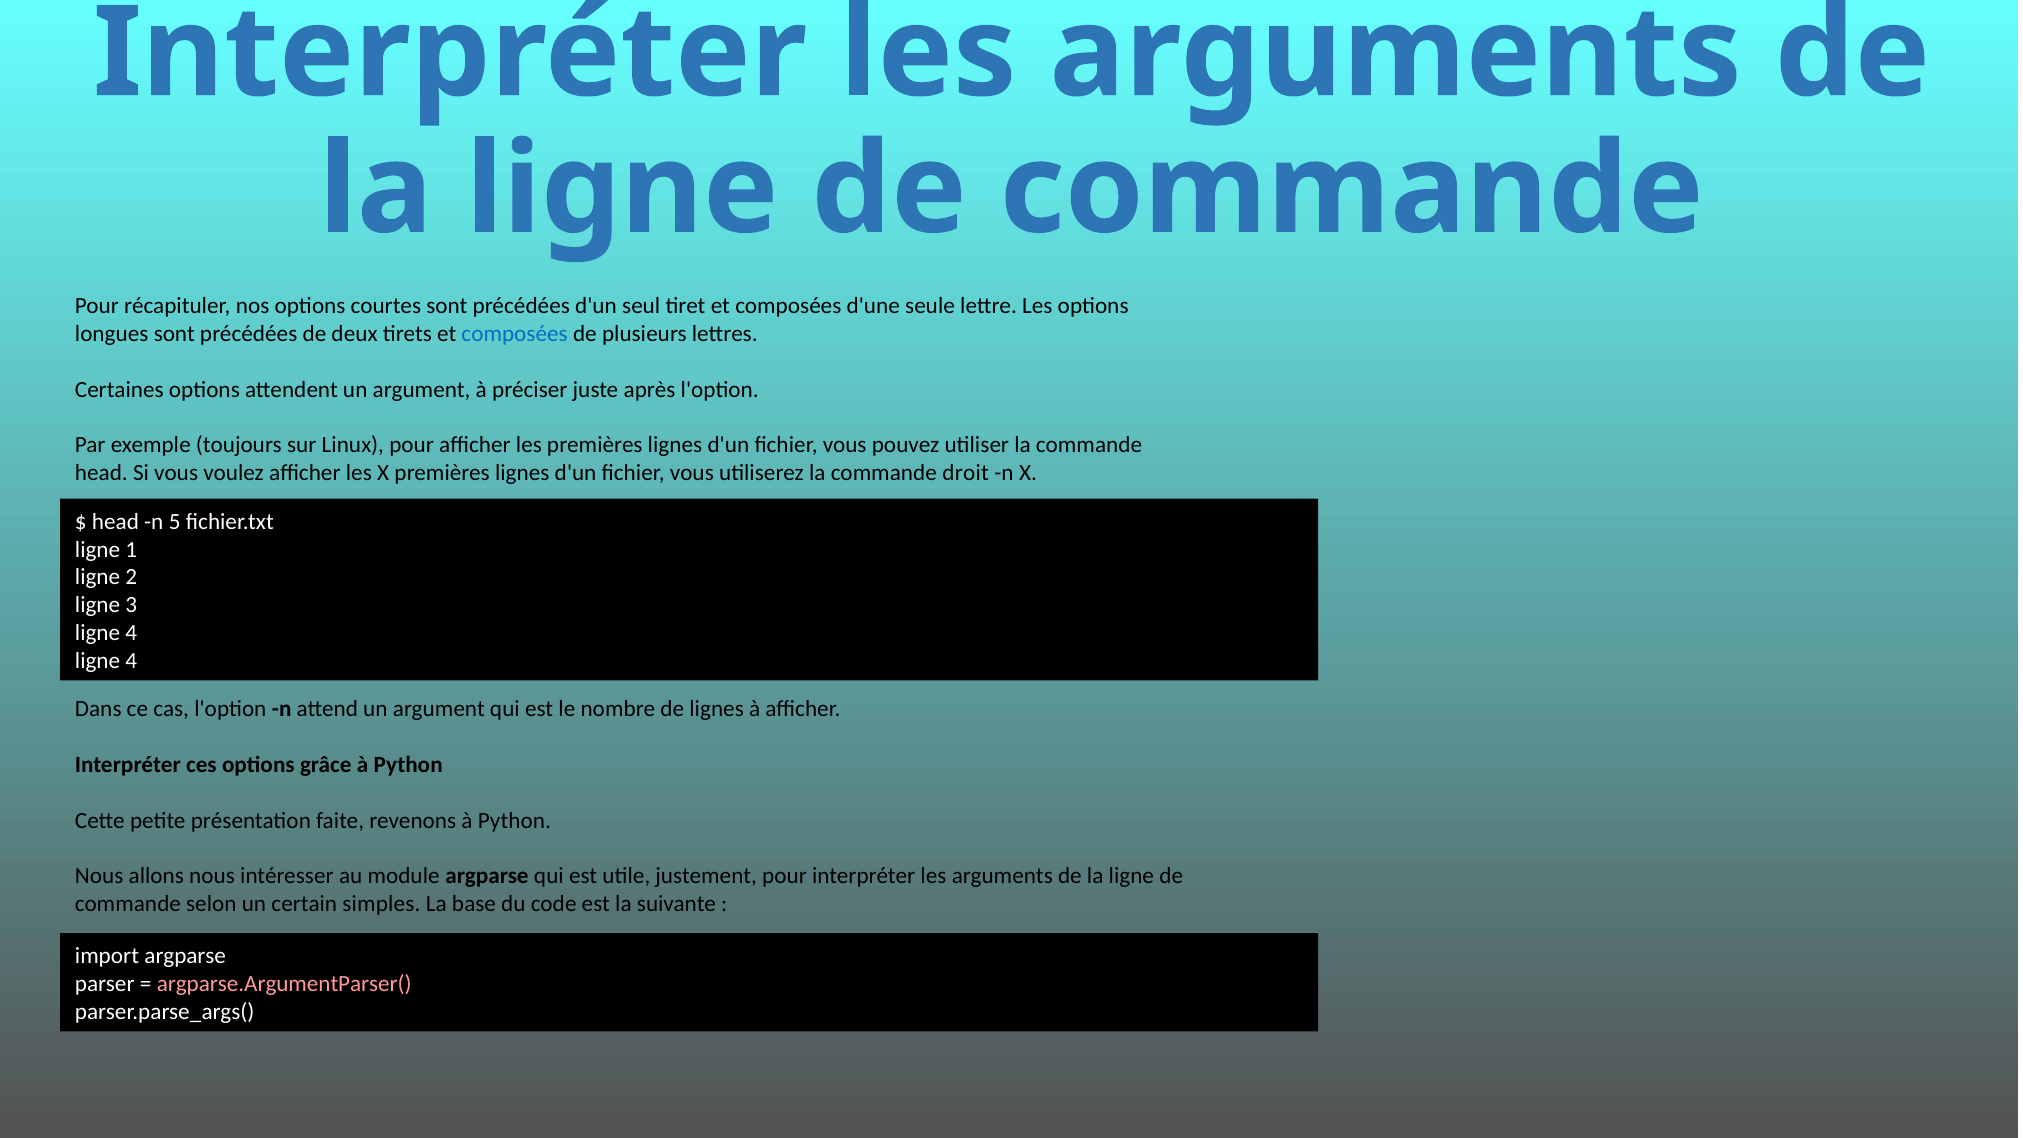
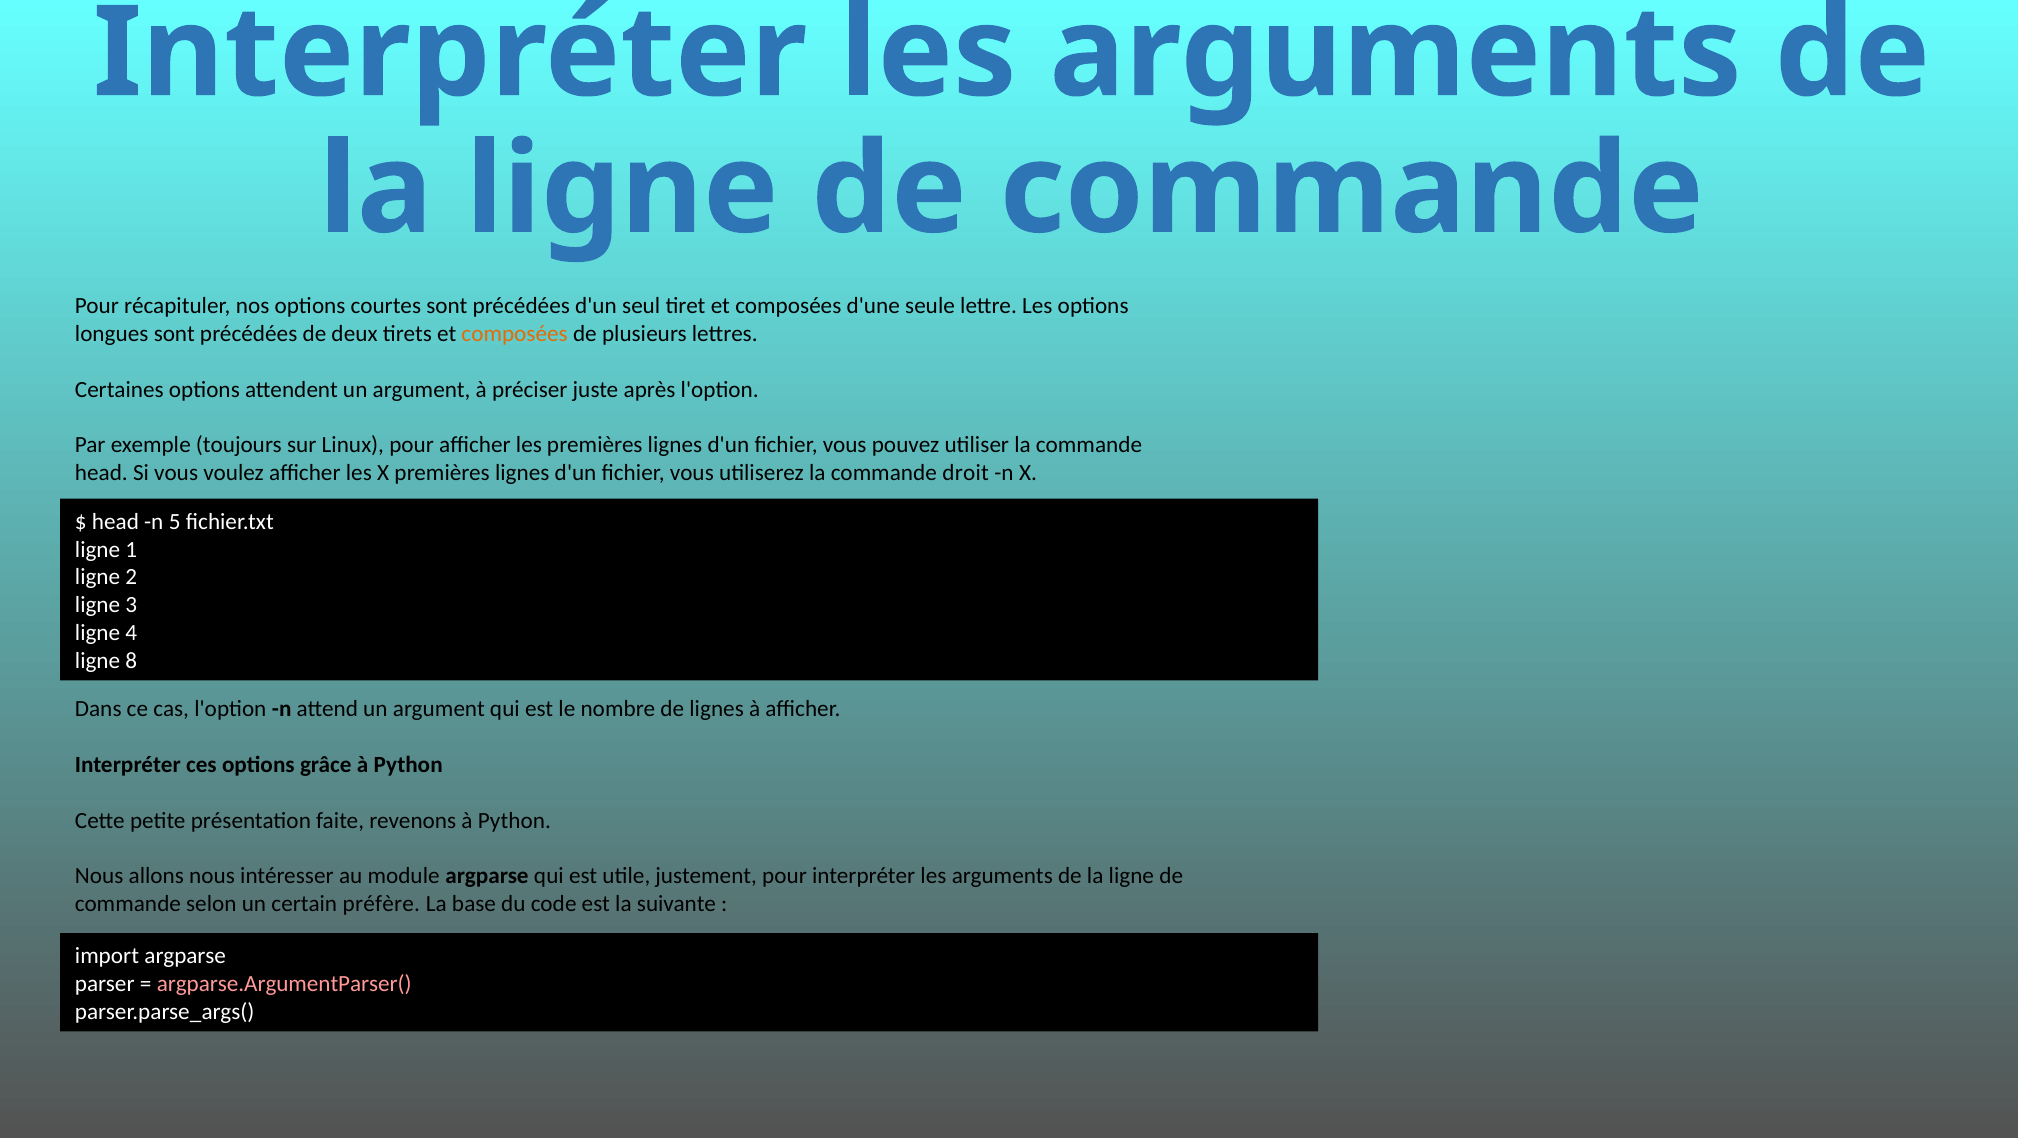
composées at (515, 334) colour: blue -> orange
4 at (131, 661): 4 -> 8
simples: simples -> préfère
